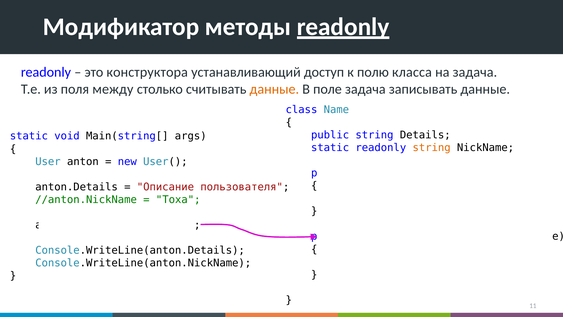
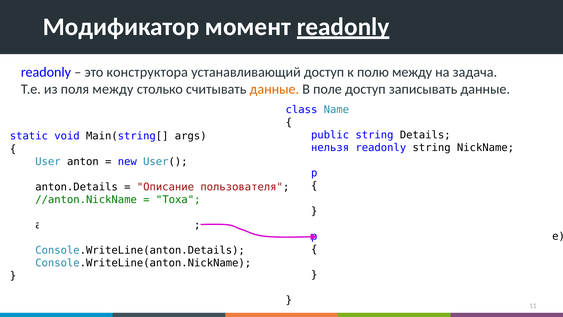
методы: методы -> момент
полю класса: класса -> между
поле задача: задача -> доступ
static at (330, 148): static -> нельзя
string at (432, 148) colour: orange -> black
